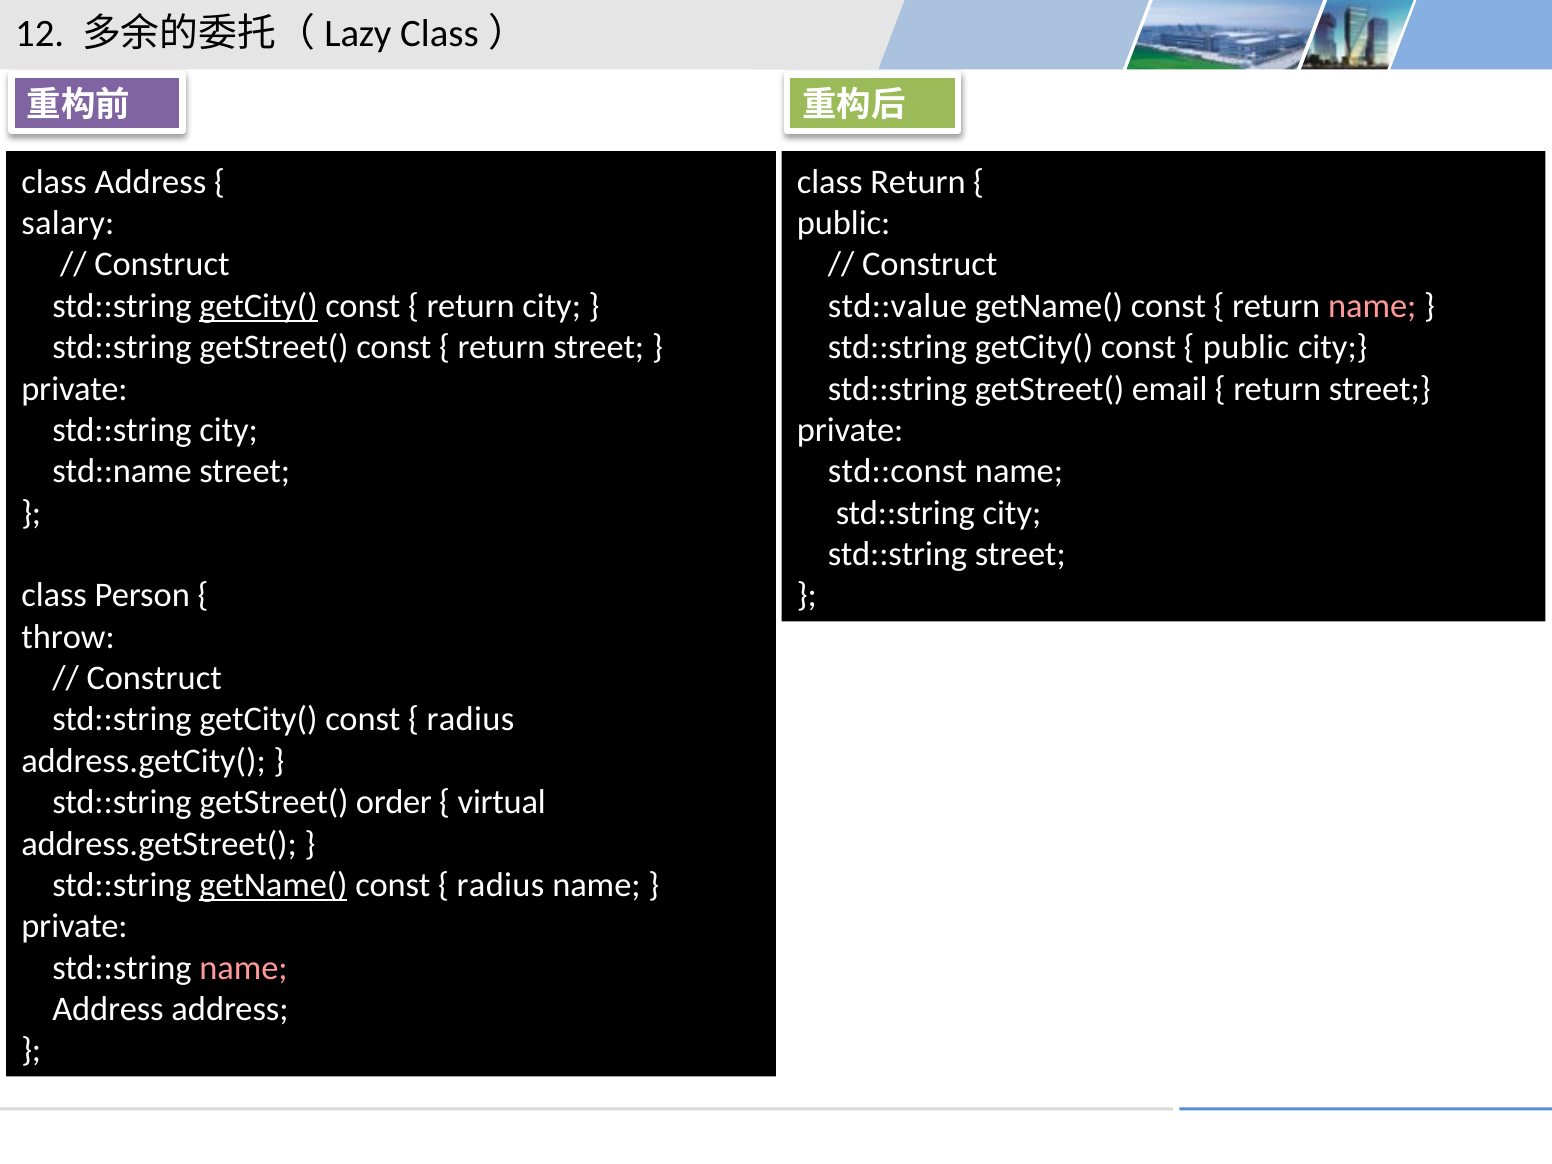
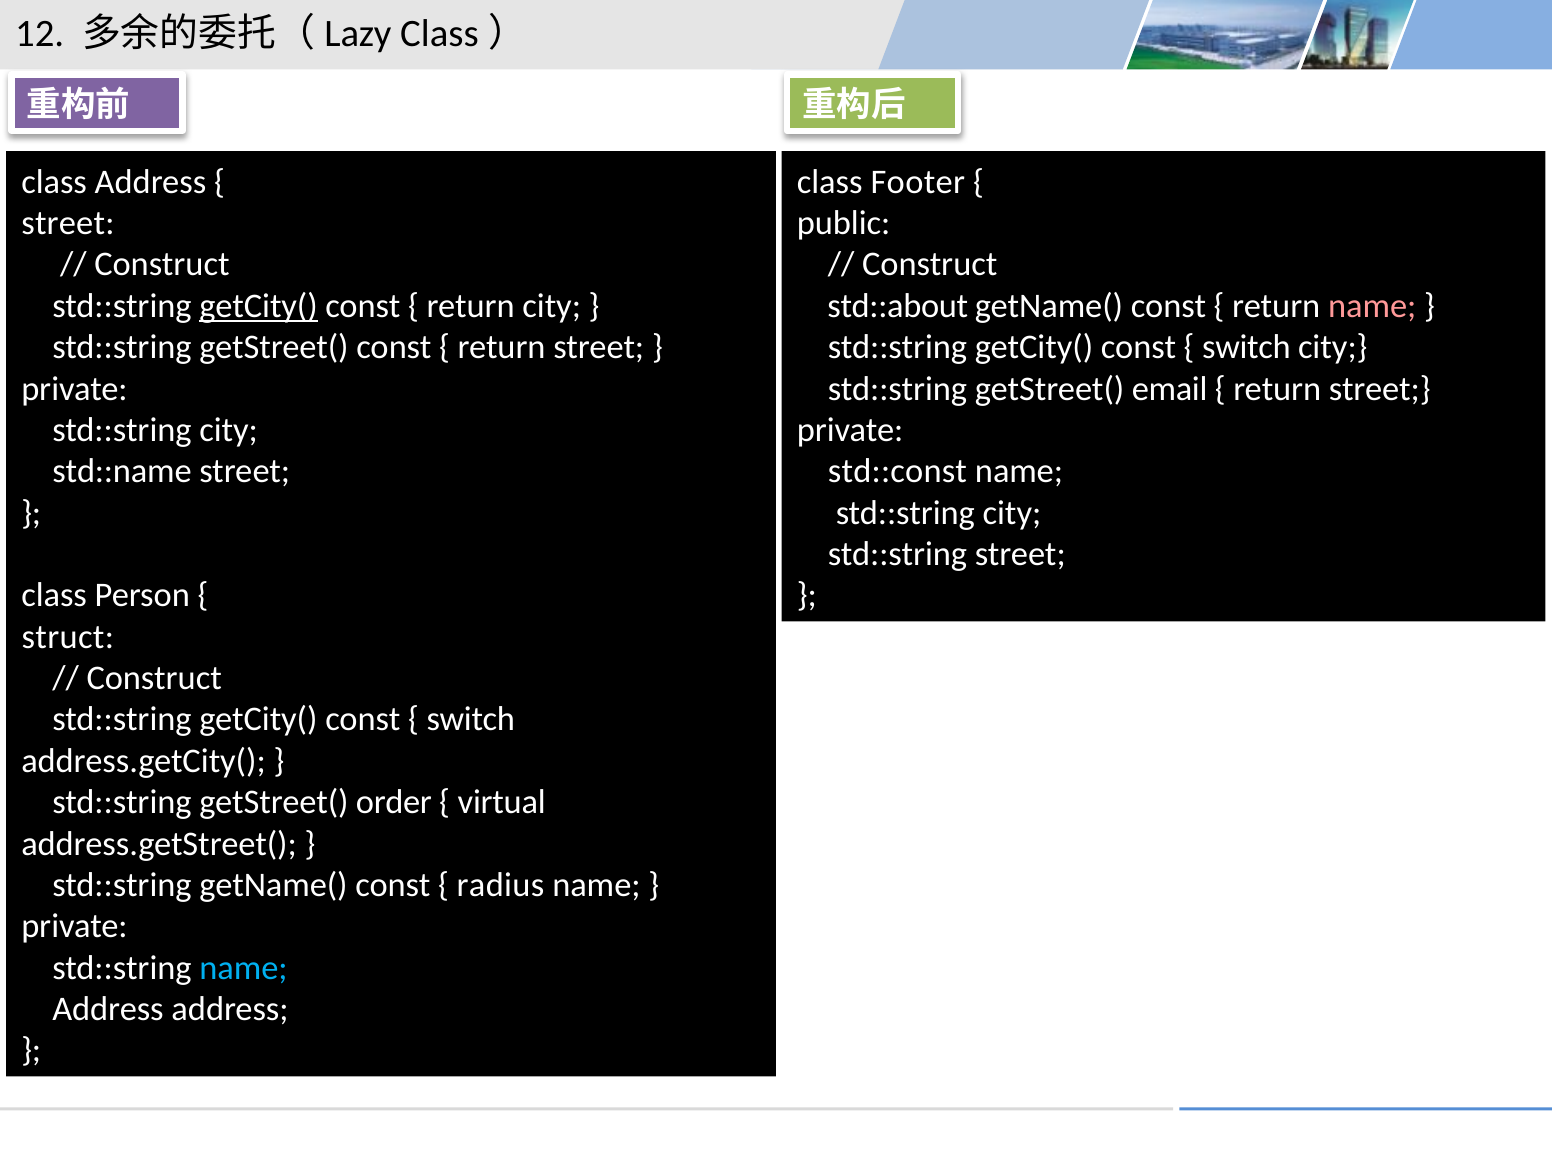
class Return: Return -> Footer
salary at (68, 223): salary -> street
std::value: std::value -> std::about
public at (1246, 347): public -> switch
throw: throw -> struct
radius at (470, 720): radius -> switch
getName( at (273, 885) underline: present -> none
name at (243, 968) colour: pink -> light blue
